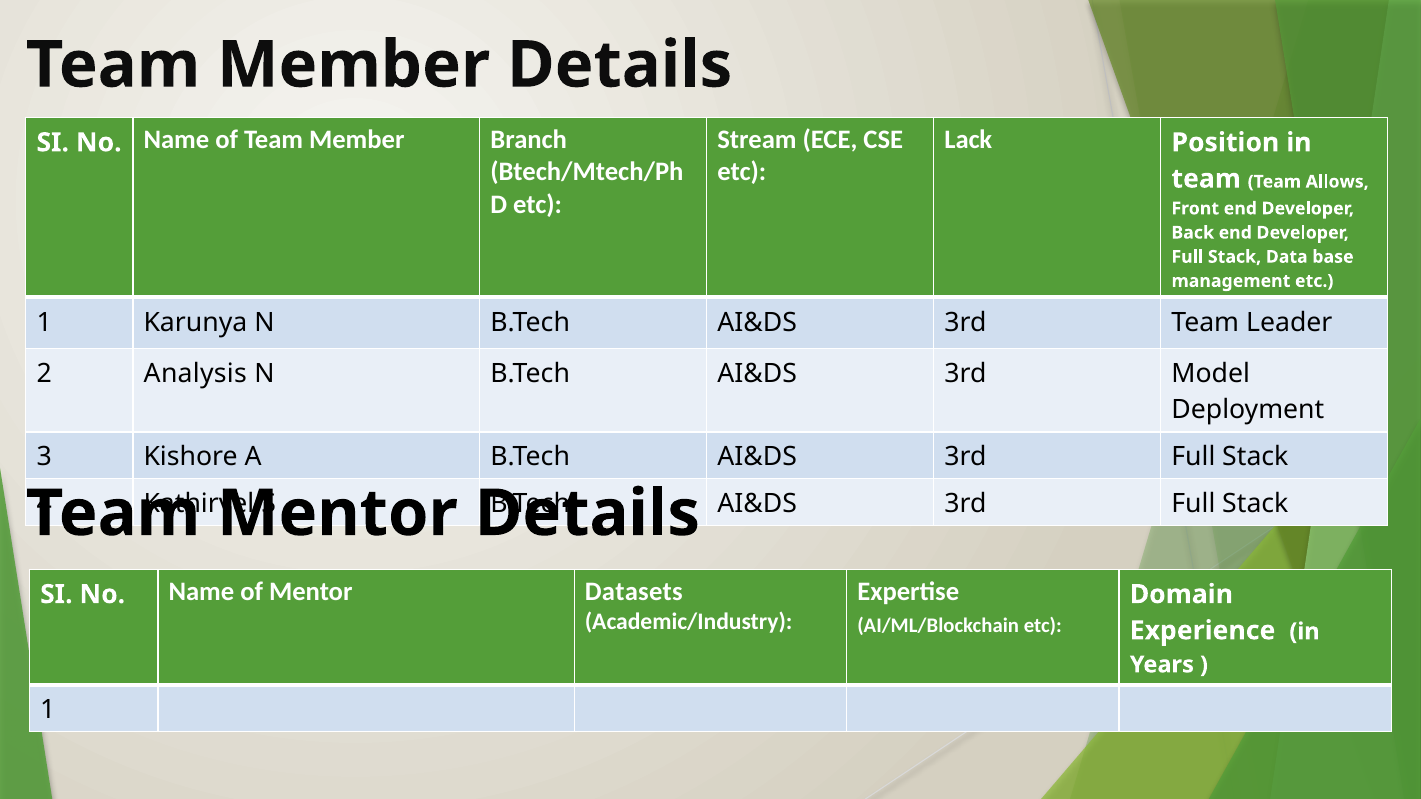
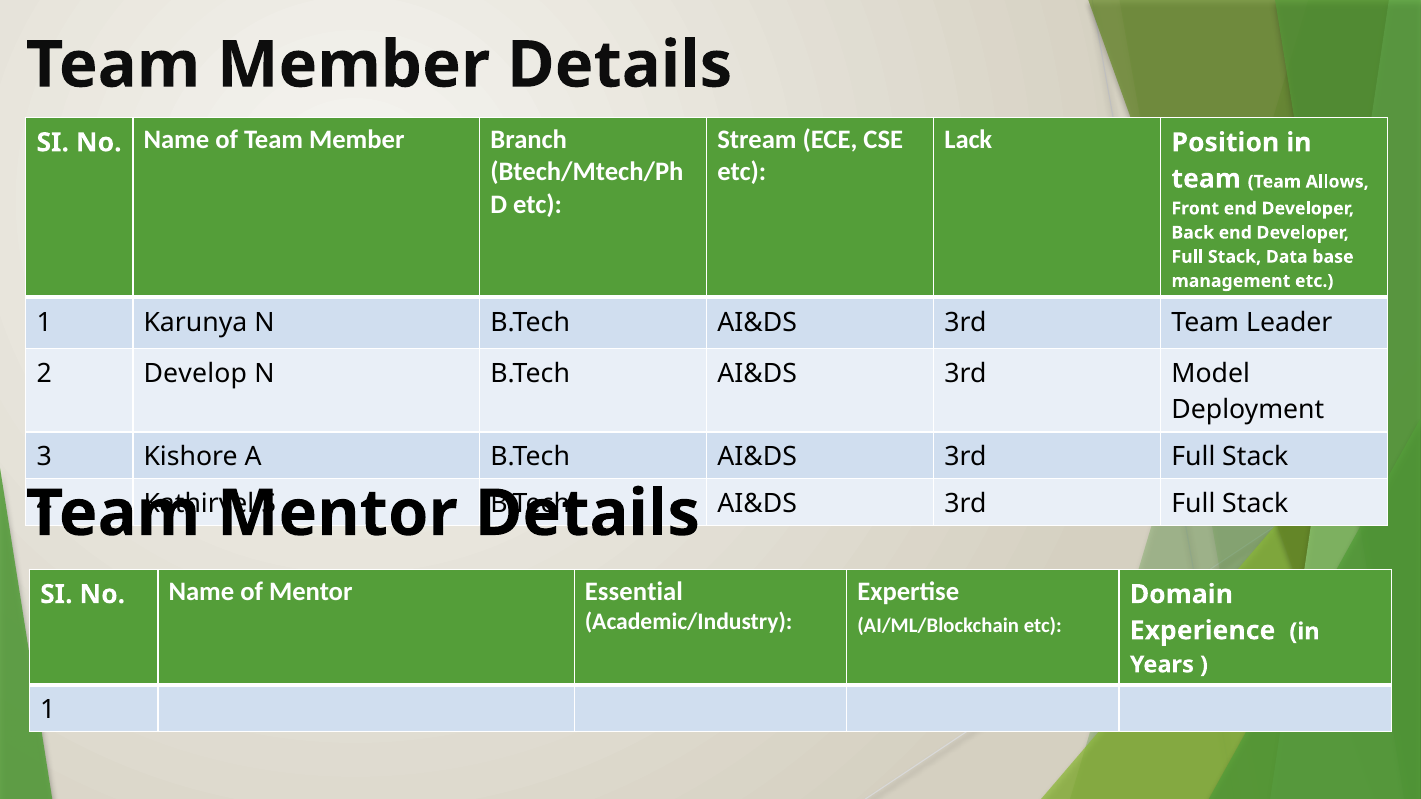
Analysis: Analysis -> Develop
Datasets: Datasets -> Essential
